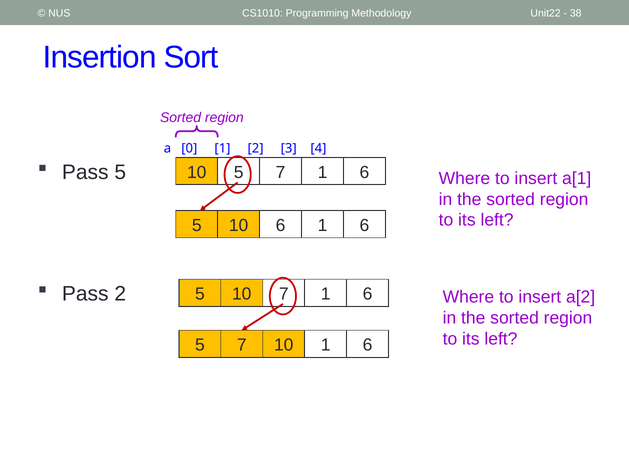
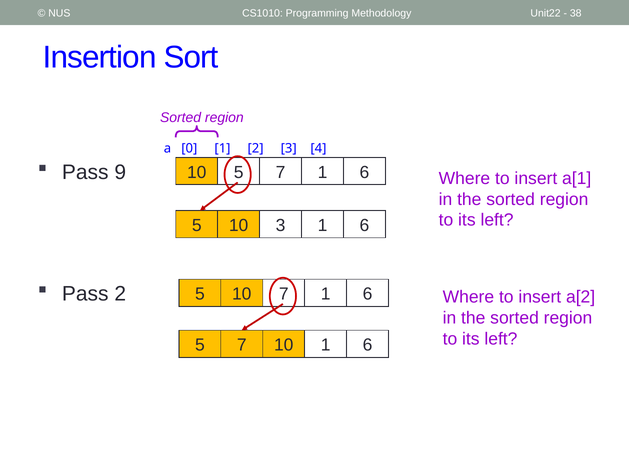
Pass 5: 5 -> 9
10 6: 6 -> 3
